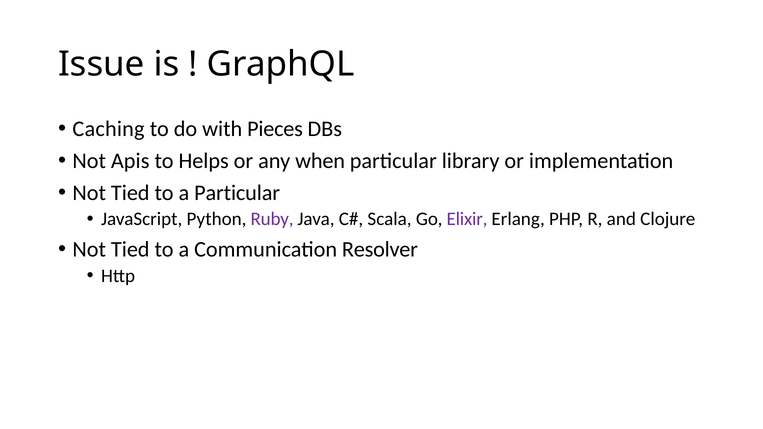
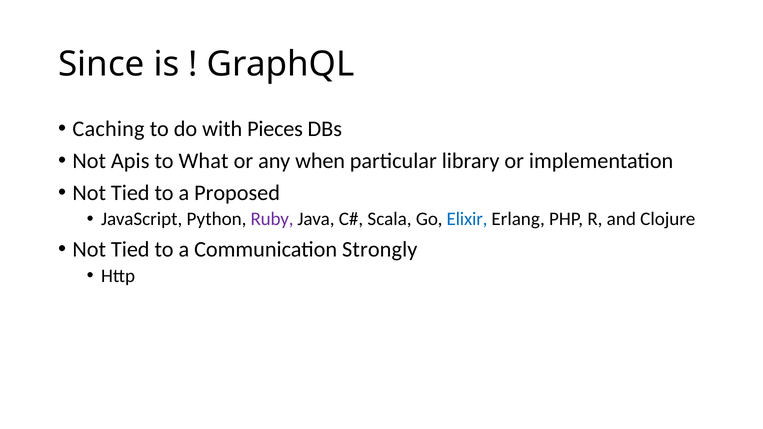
Issue: Issue -> Since
Helps: Helps -> What
a Particular: Particular -> Proposed
Elixir colour: purple -> blue
Resolver: Resolver -> Strongly
